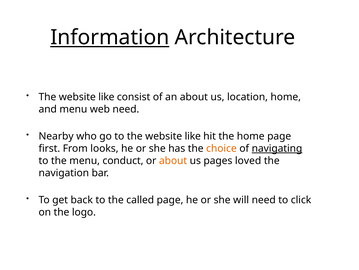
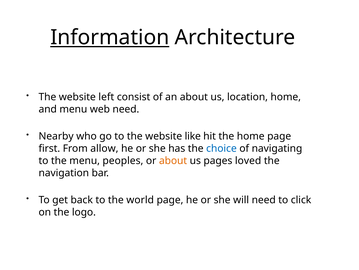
like at (106, 97): like -> left
looks: looks -> allow
choice colour: orange -> blue
navigating underline: present -> none
conduct: conduct -> peoples
called: called -> world
